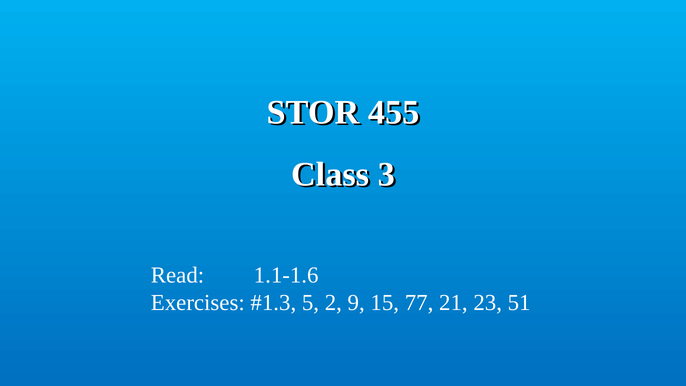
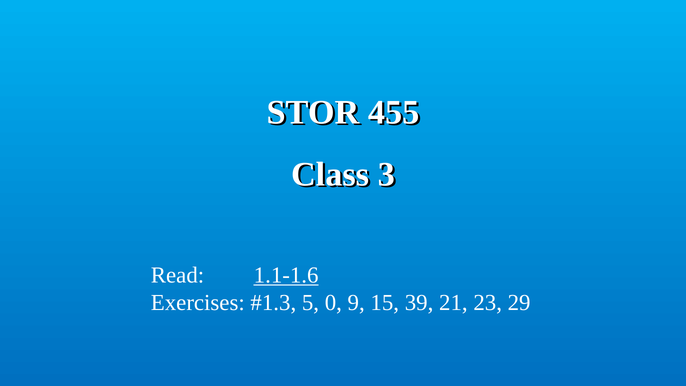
1.1-1.6 underline: none -> present
2: 2 -> 0
77: 77 -> 39
51: 51 -> 29
